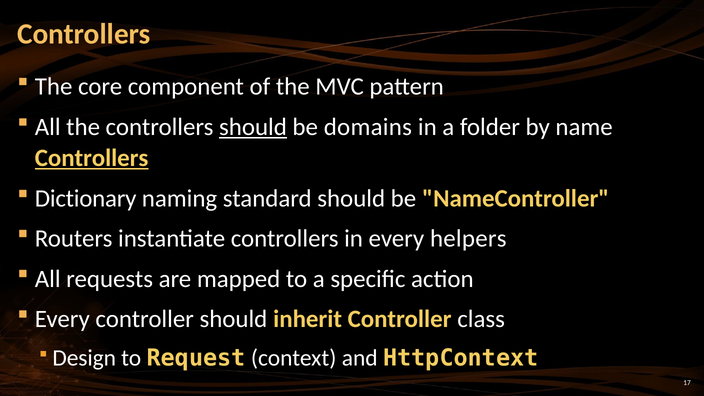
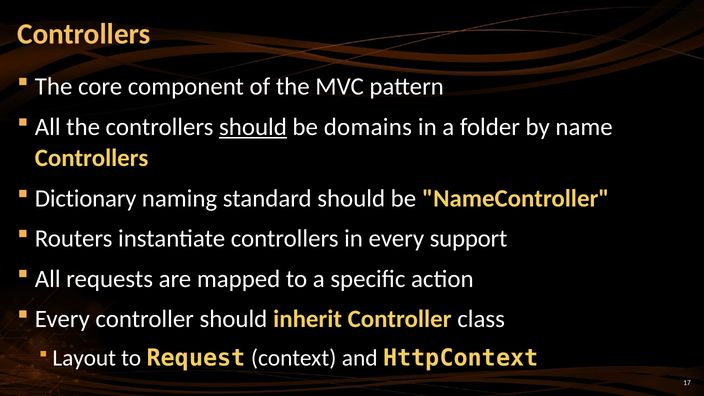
Controllers at (92, 158) underline: present -> none
helpers: helpers -> support
Design: Design -> Layout
